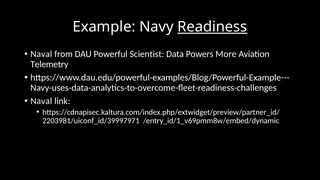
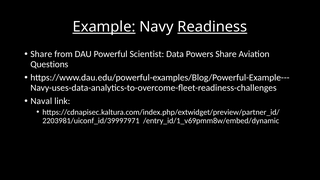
Example underline: none -> present
Naval at (41, 54): Naval -> Share
Powers More: More -> Share
Telemetry: Telemetry -> Questions
